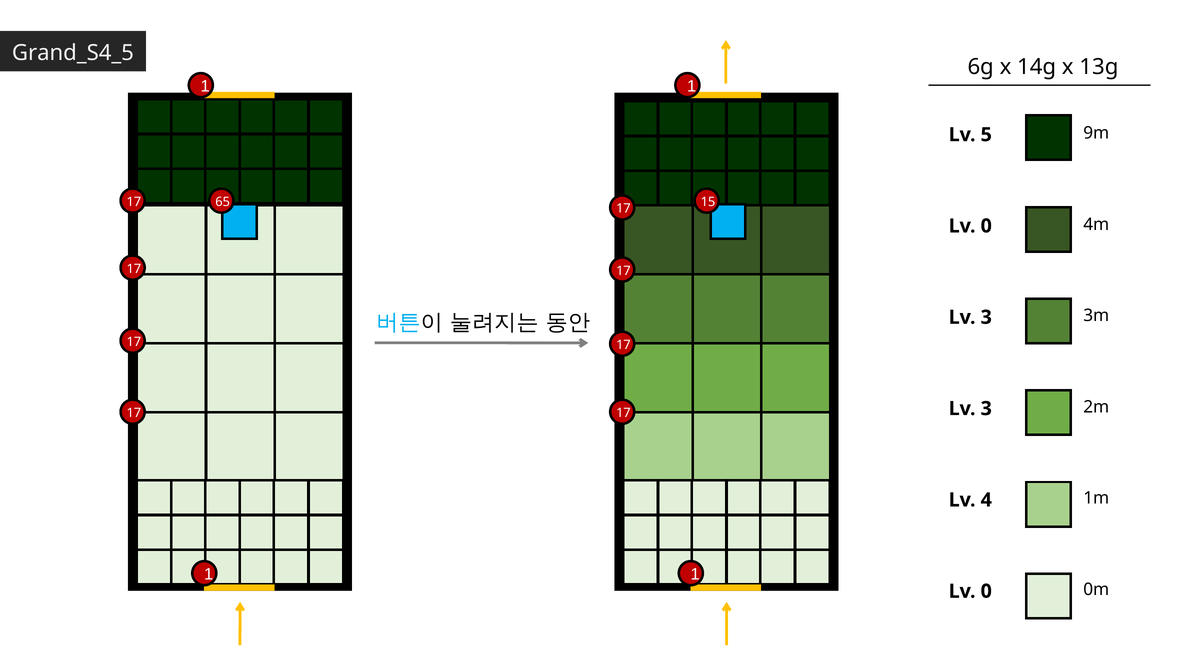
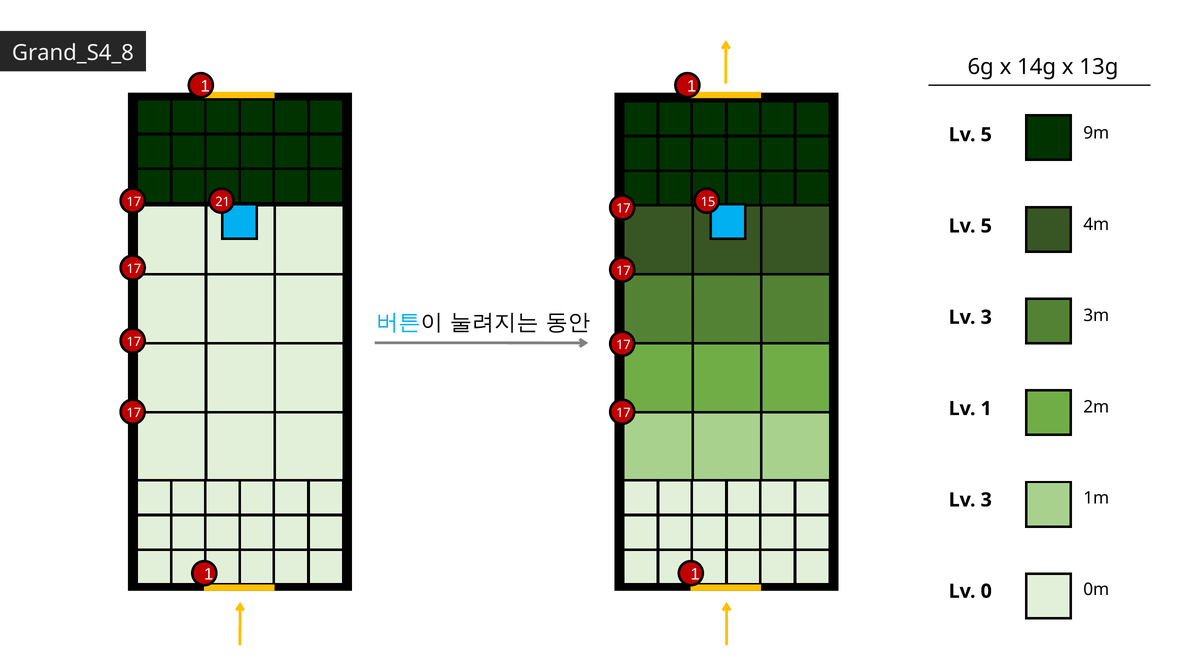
Grand_S4_5: Grand_S4_5 -> Grand_S4_8
65: 65 -> 21
0 at (986, 226): 0 -> 5
3 at (986, 409): 3 -> 1
4 at (986, 500): 4 -> 3
